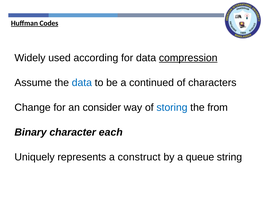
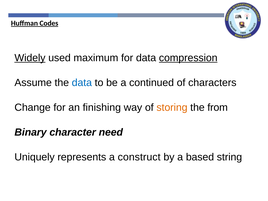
Widely underline: none -> present
according: according -> maximum
consider: consider -> finishing
storing colour: blue -> orange
each: each -> need
queue: queue -> based
